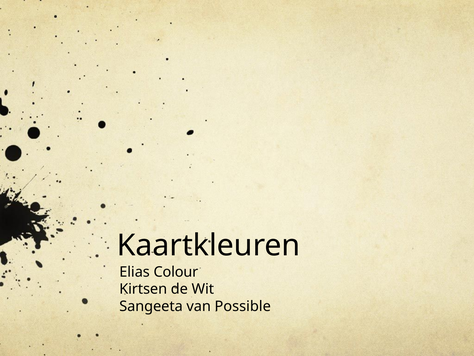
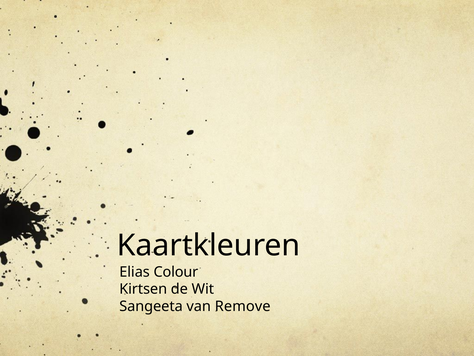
Possible: Possible -> Remove
